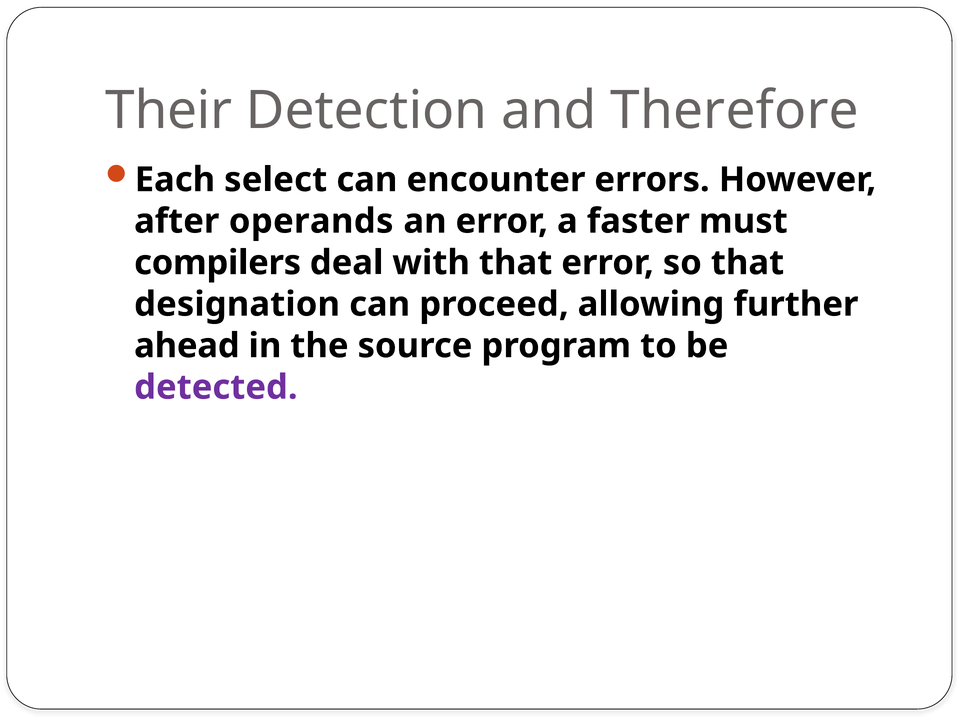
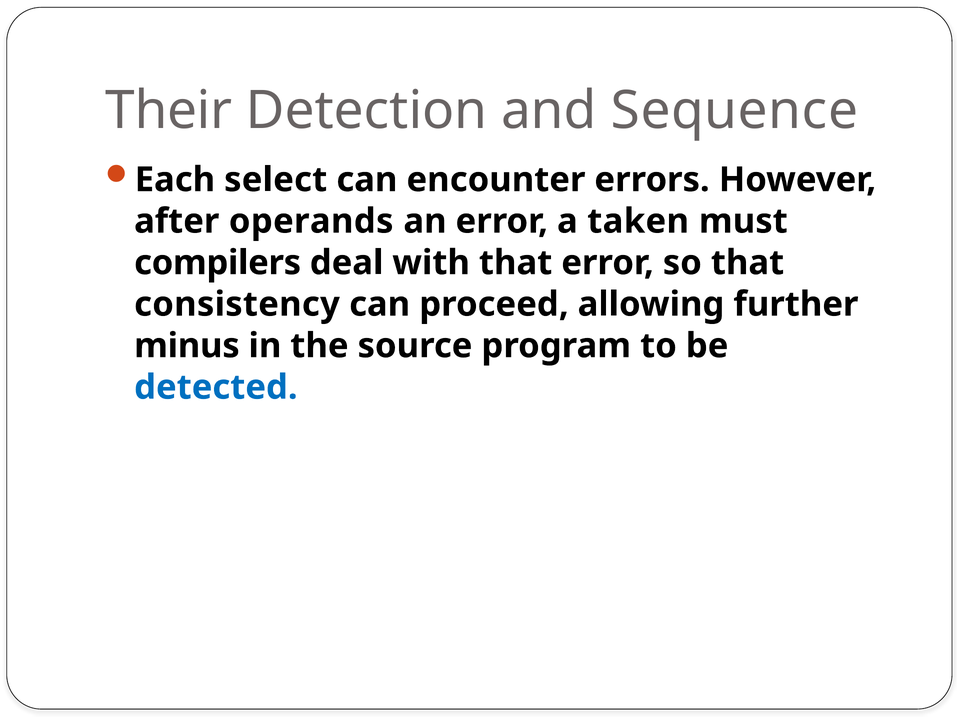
Therefore: Therefore -> Sequence
faster: faster -> taken
designation: designation -> consistency
ahead: ahead -> minus
detected colour: purple -> blue
